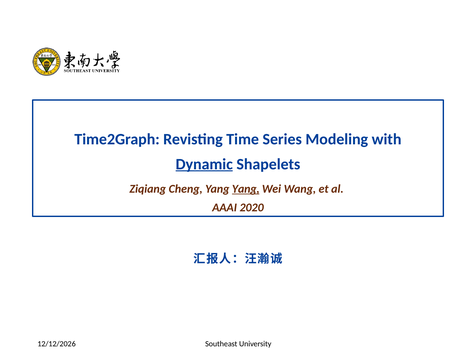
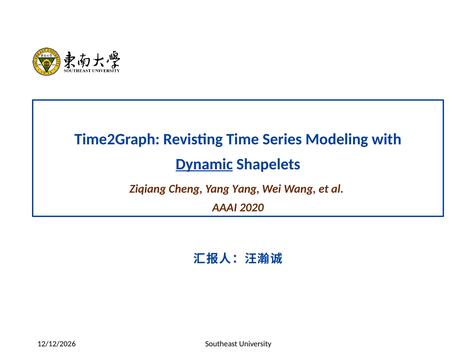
Yang at (246, 189) underline: present -> none
